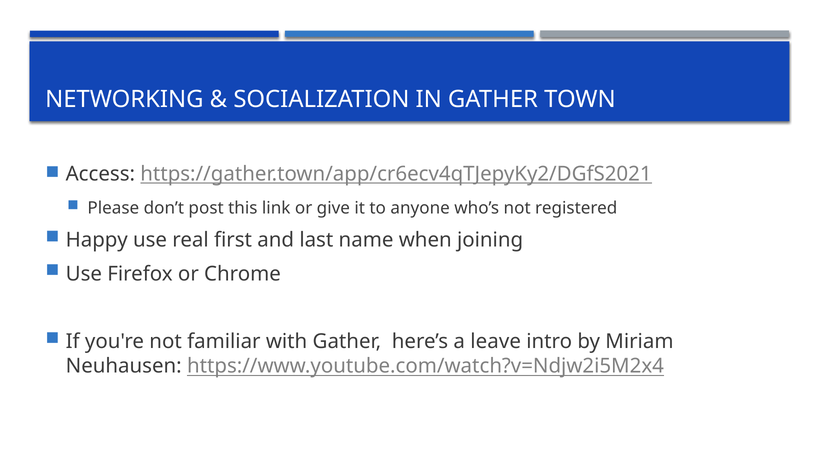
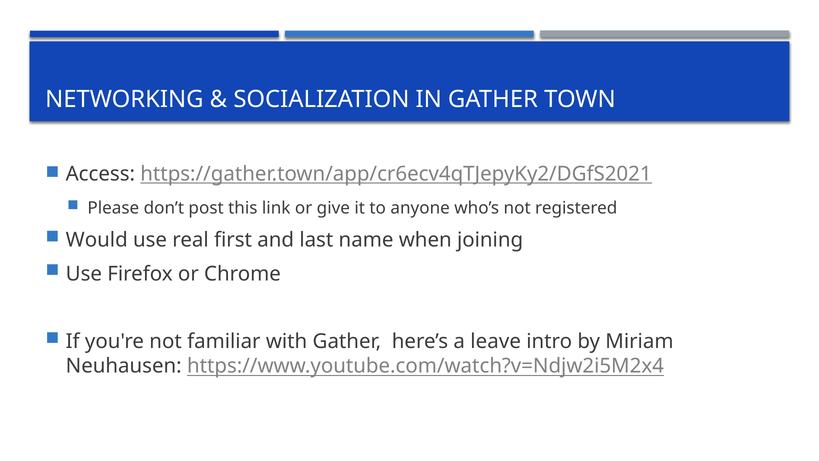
Happy: Happy -> Would
